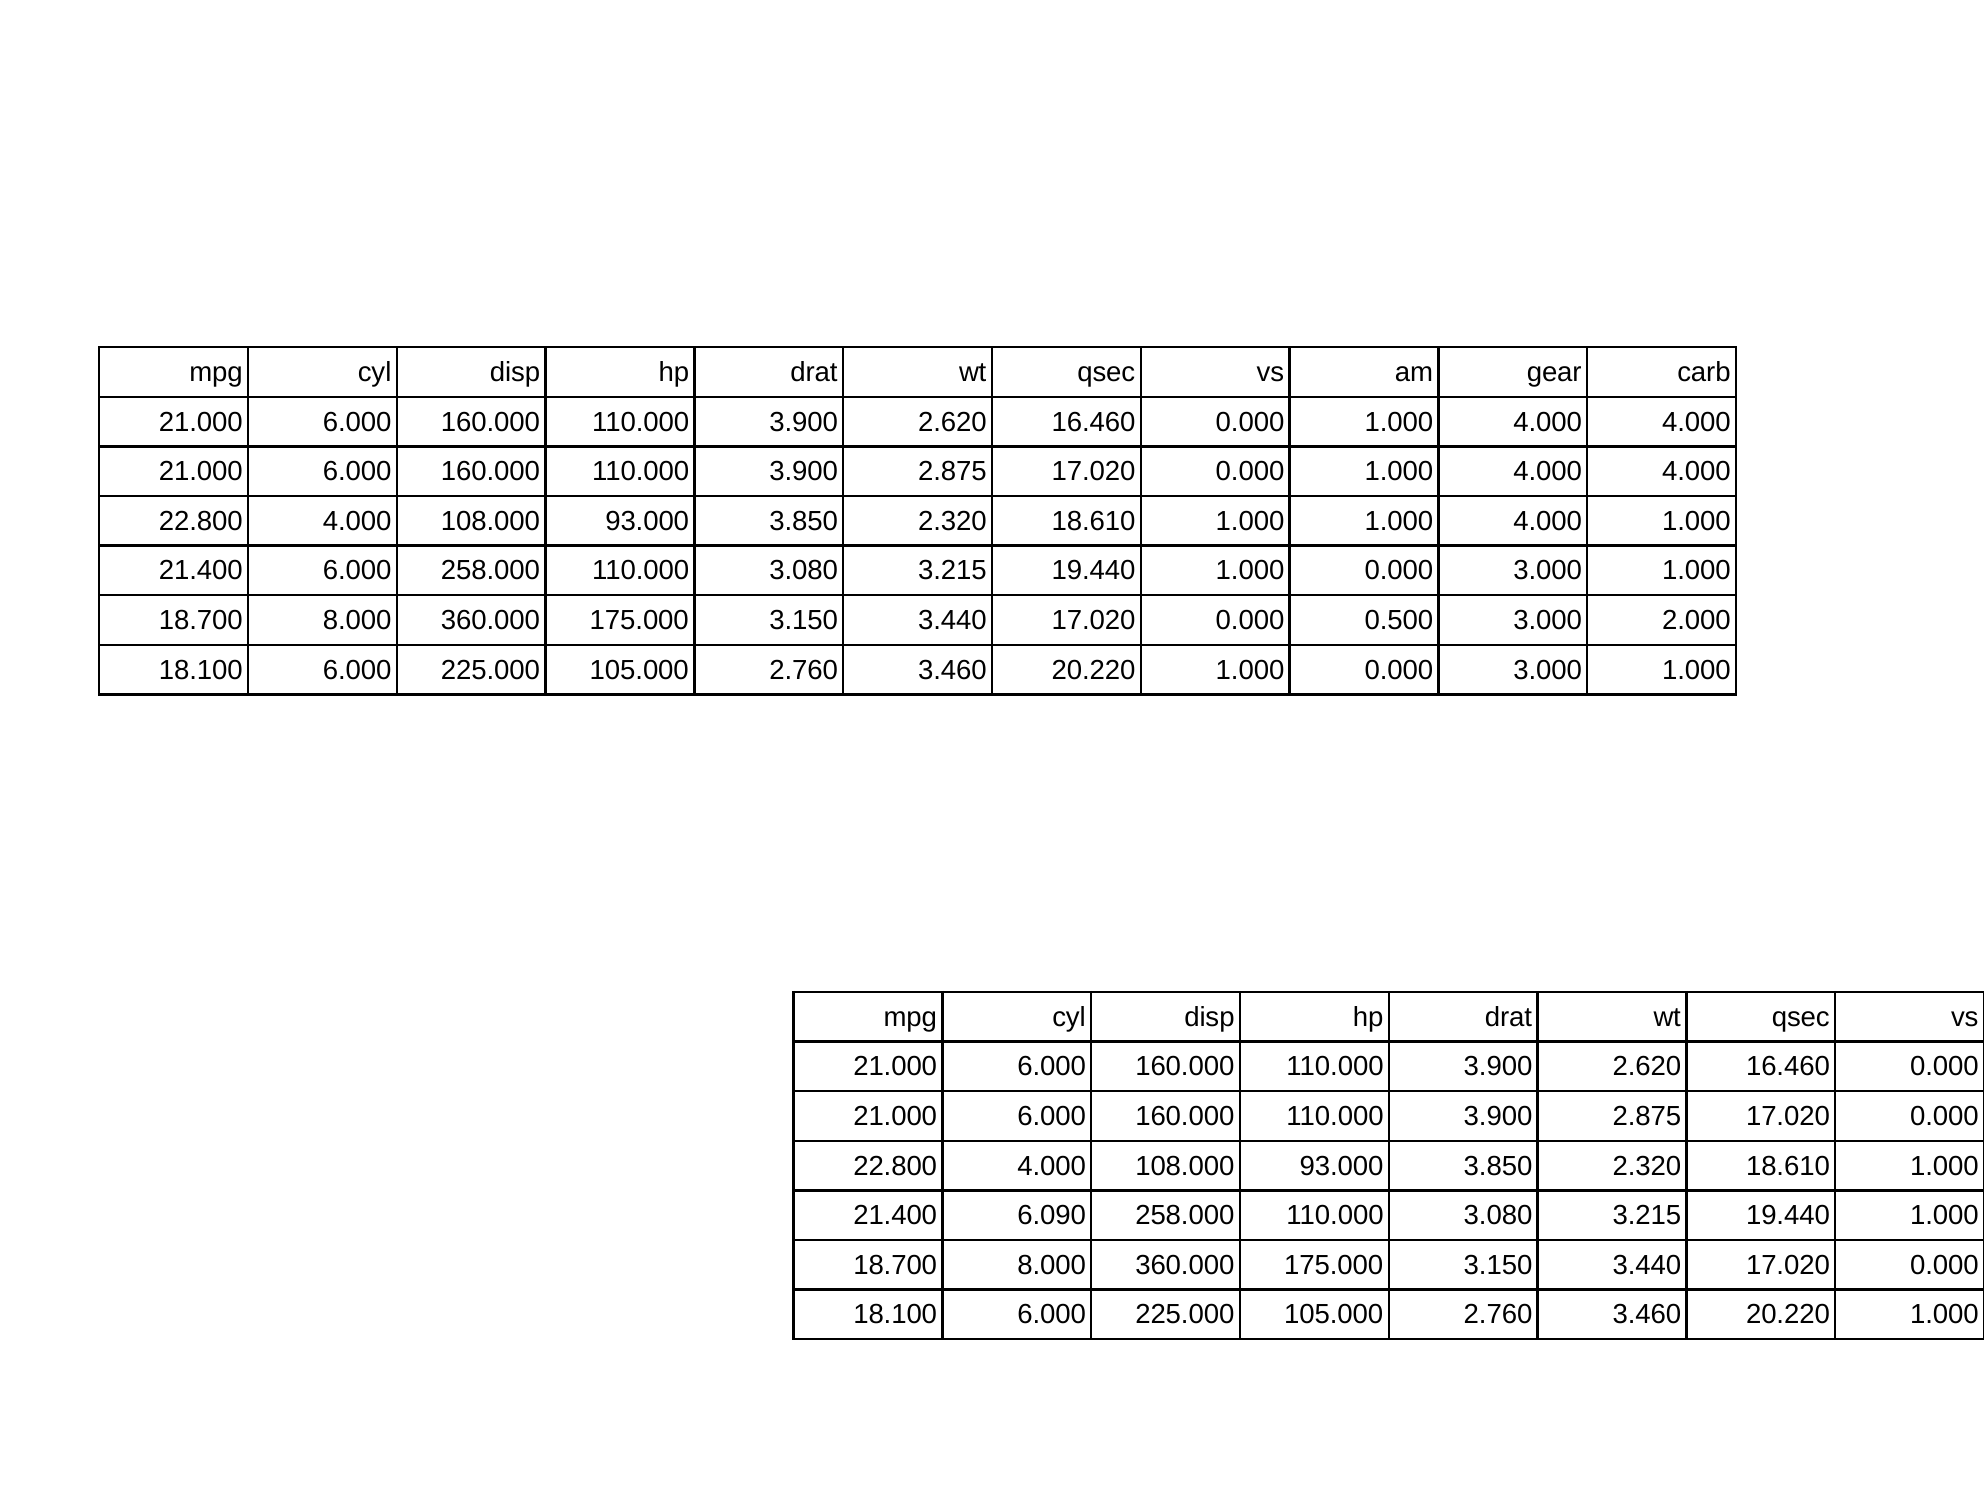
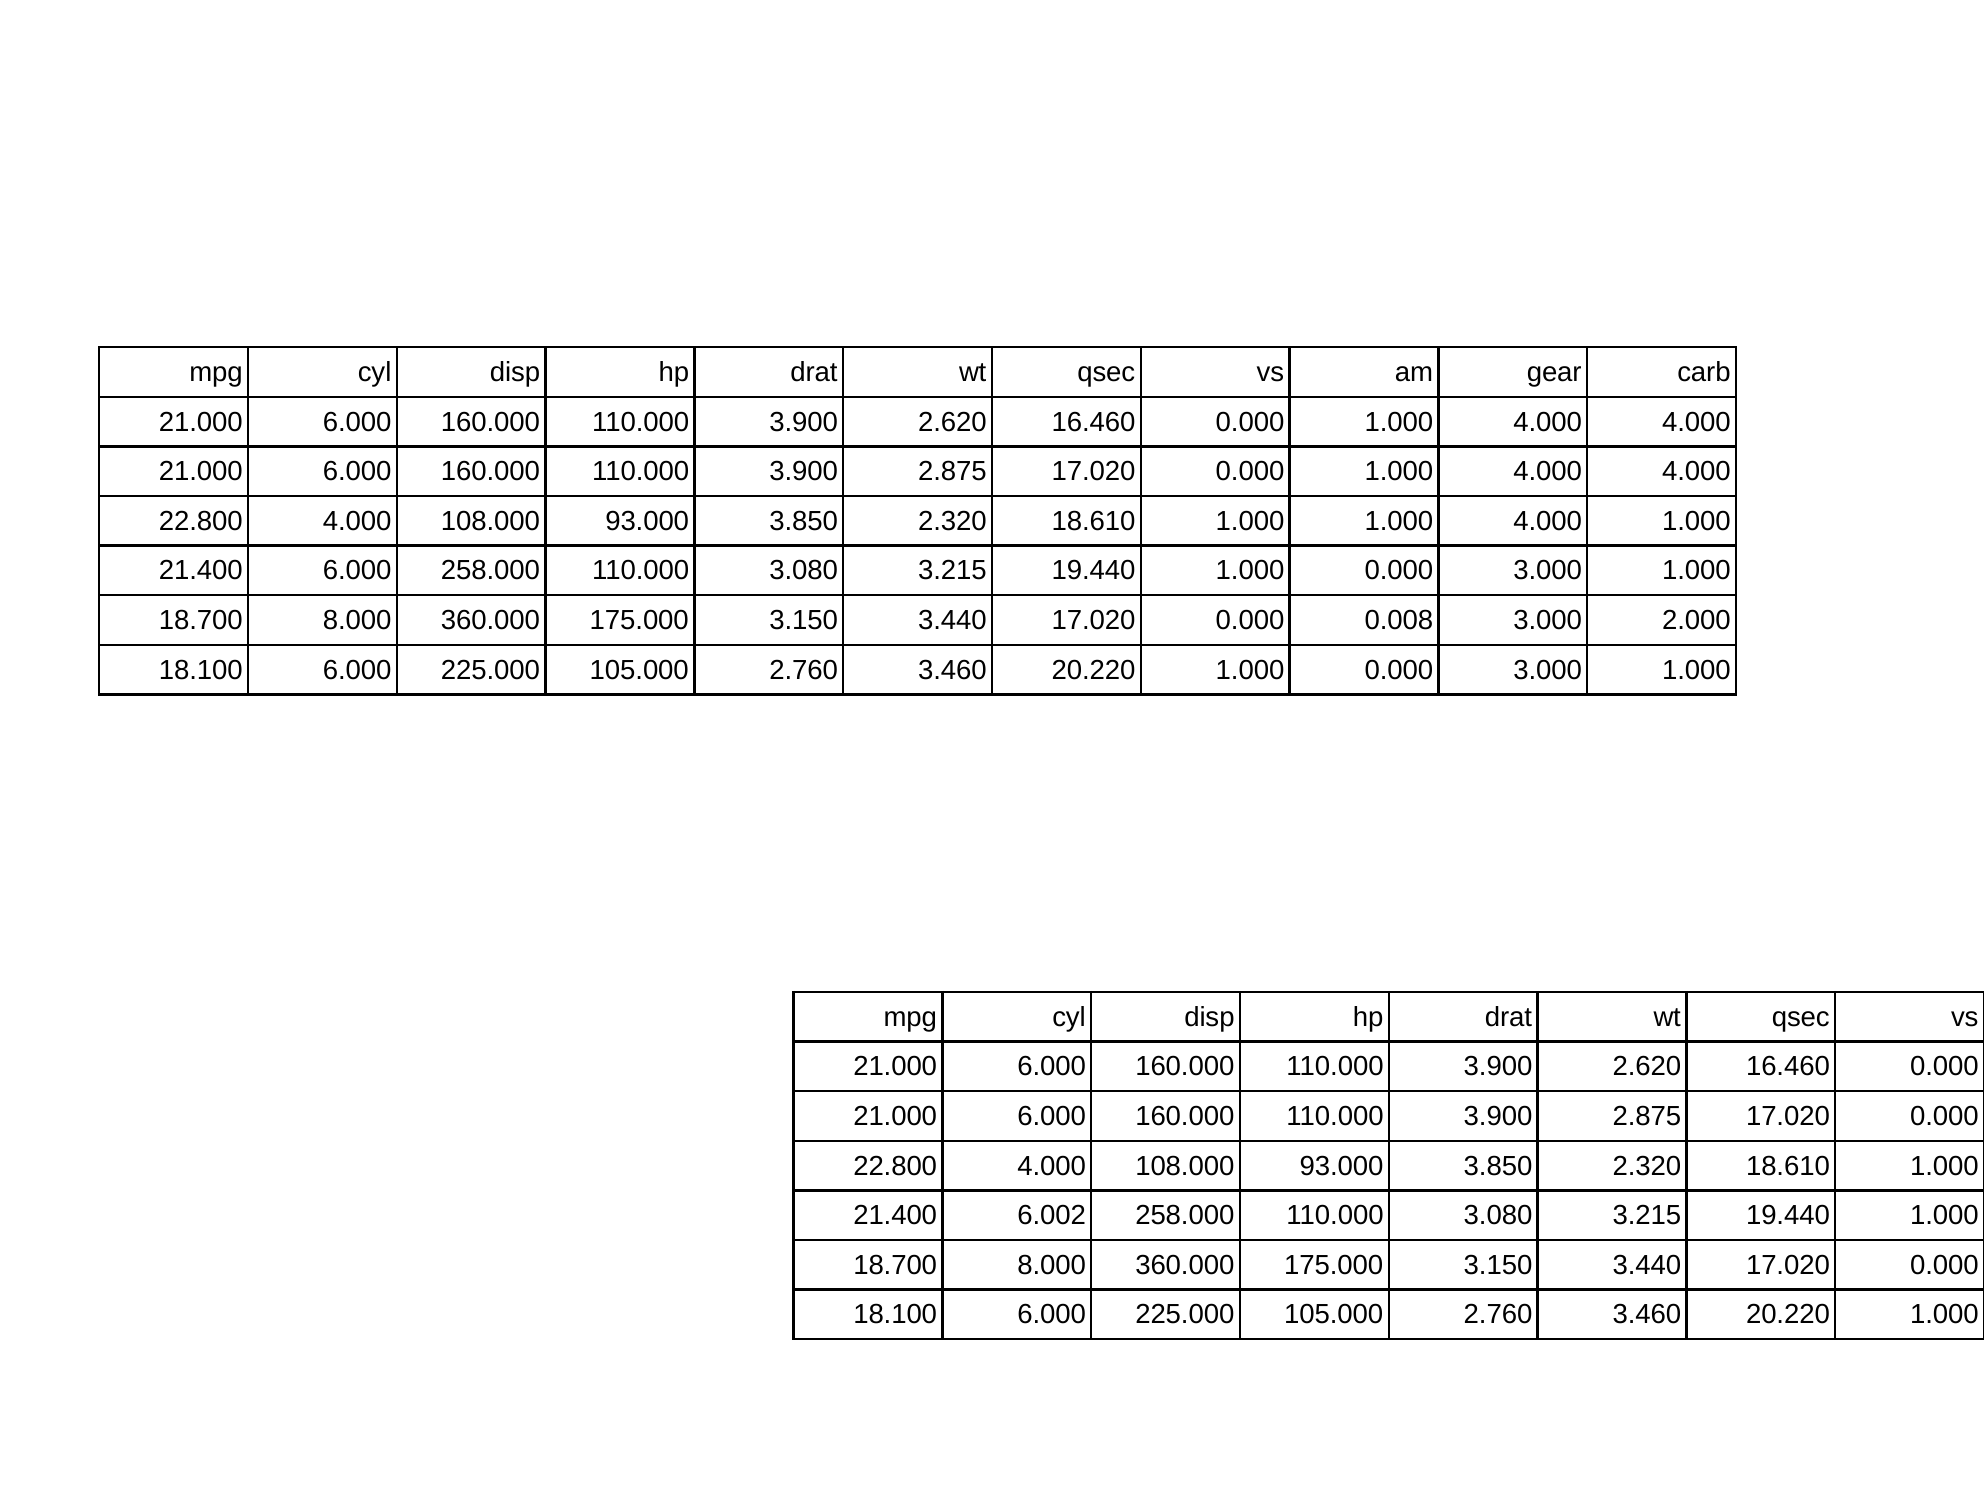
0.500: 0.500 -> 0.008
6.090: 6.090 -> 6.002
